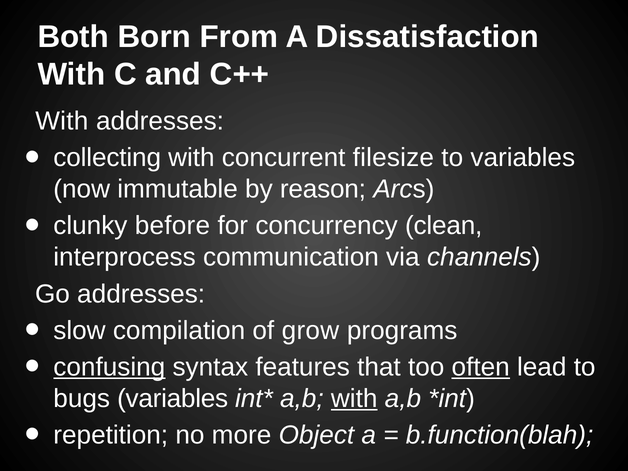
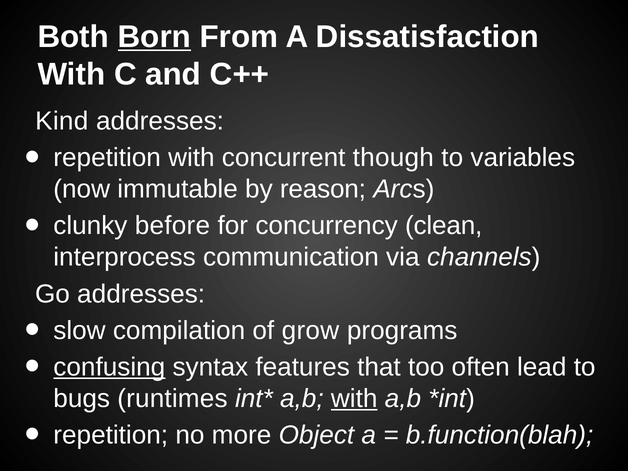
Born underline: none -> present
With at (62, 121): With -> Kind
collecting at (107, 158): collecting -> repetition
filesize: filesize -> though
often underline: present -> none
bugs variables: variables -> runtimes
